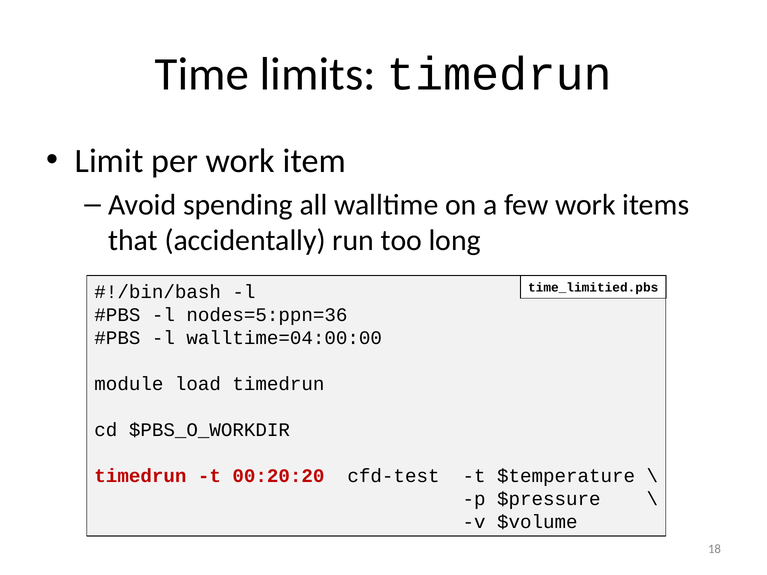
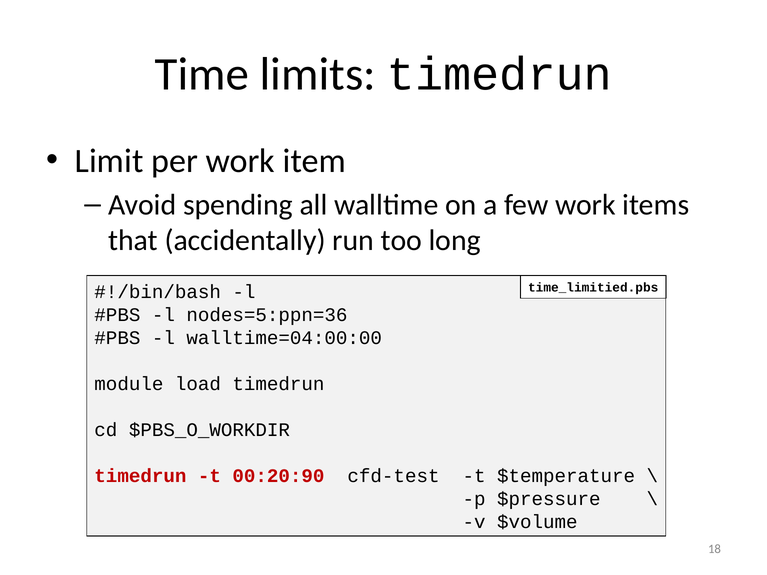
00:20:20: 00:20:20 -> 00:20:90
